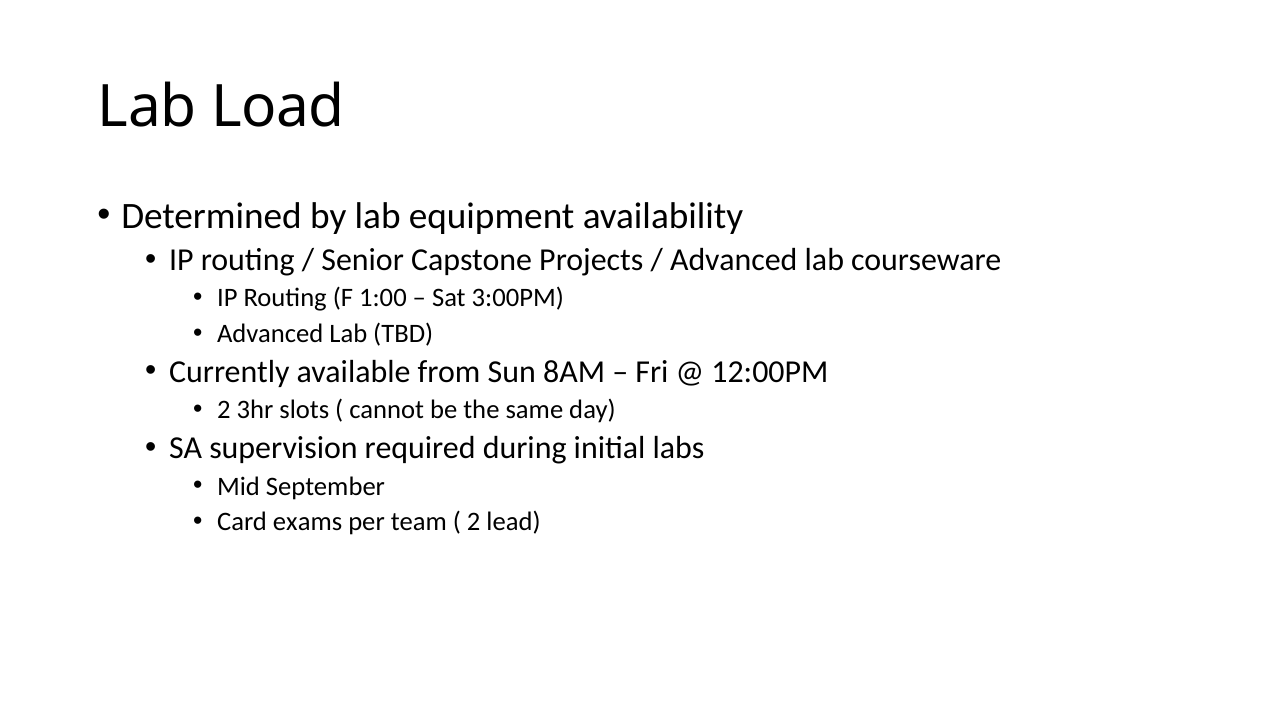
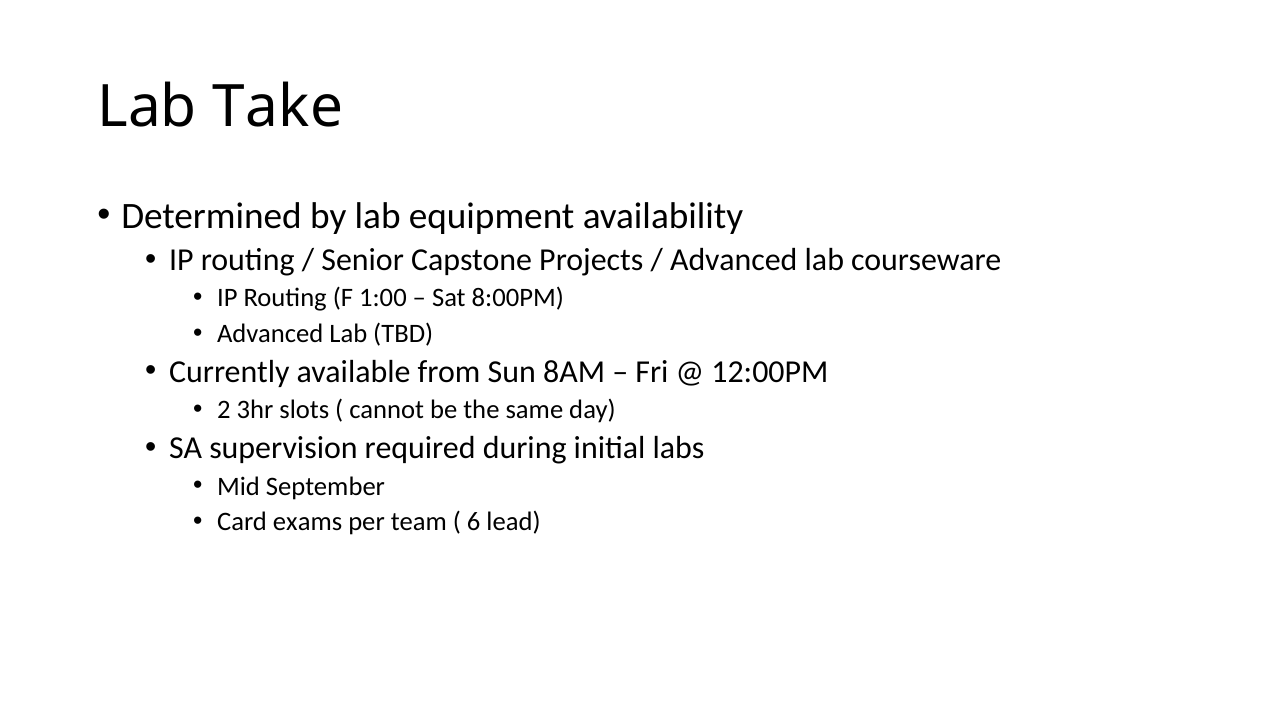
Load: Load -> Take
3:00PM: 3:00PM -> 8:00PM
2 at (474, 522): 2 -> 6
